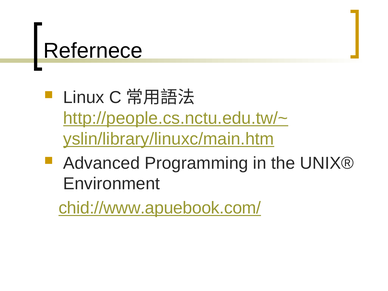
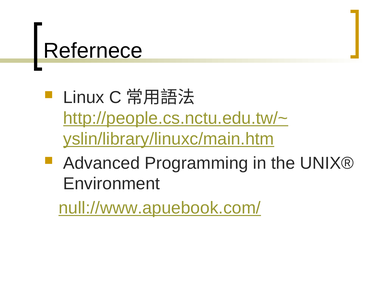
chid://www.apuebook.com/: chid://www.apuebook.com/ -> null://www.apuebook.com/
